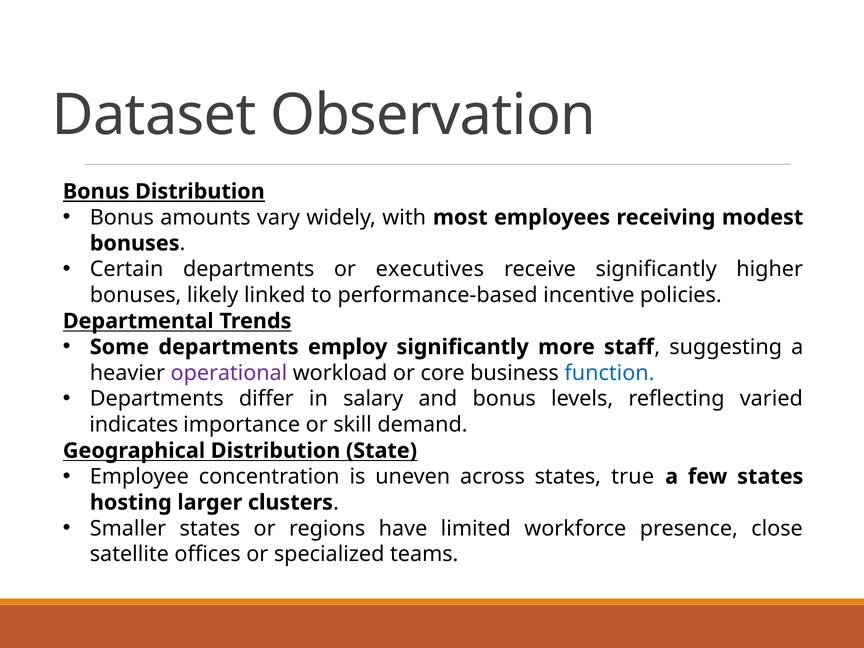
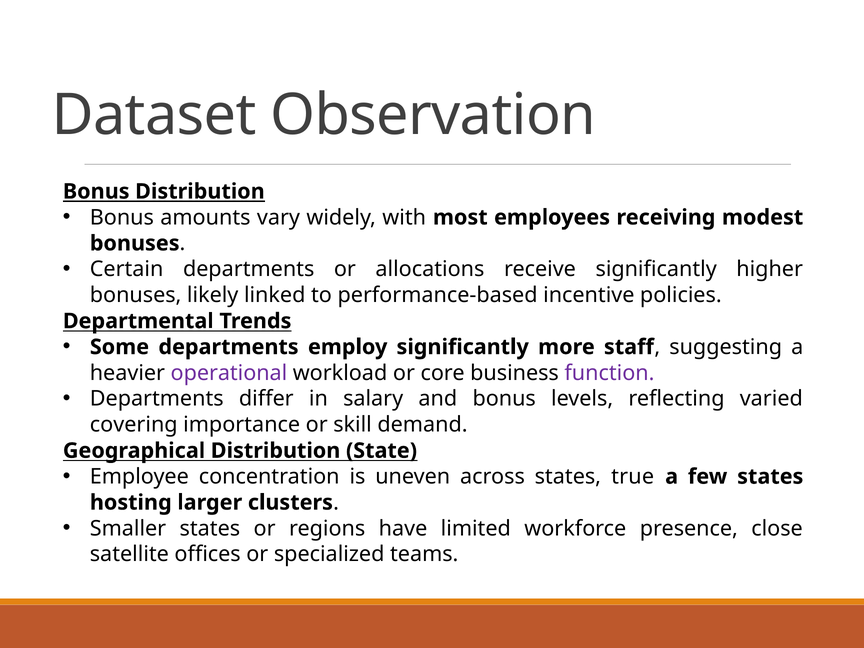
executives: executives -> allocations
function colour: blue -> purple
indicates: indicates -> covering
